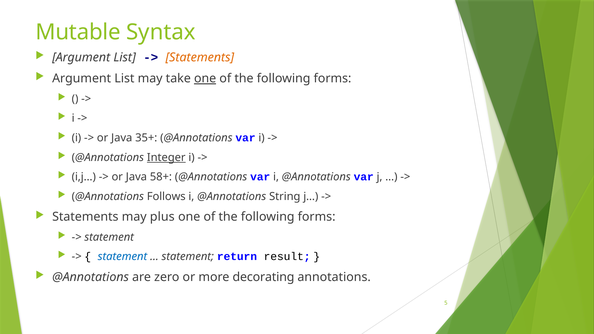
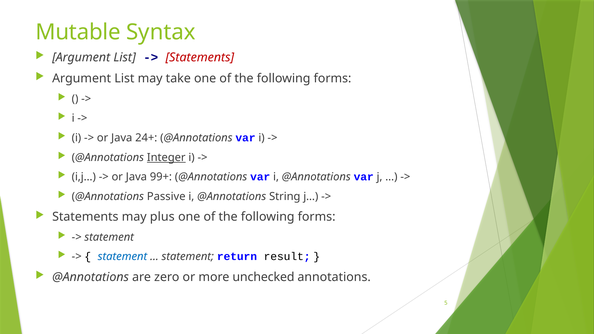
Statements at (200, 57) colour: orange -> red
one at (205, 79) underline: present -> none
35+: 35+ -> 24+
58+: 58+ -> 99+
Follows: Follows -> Passive
decorating: decorating -> unchecked
